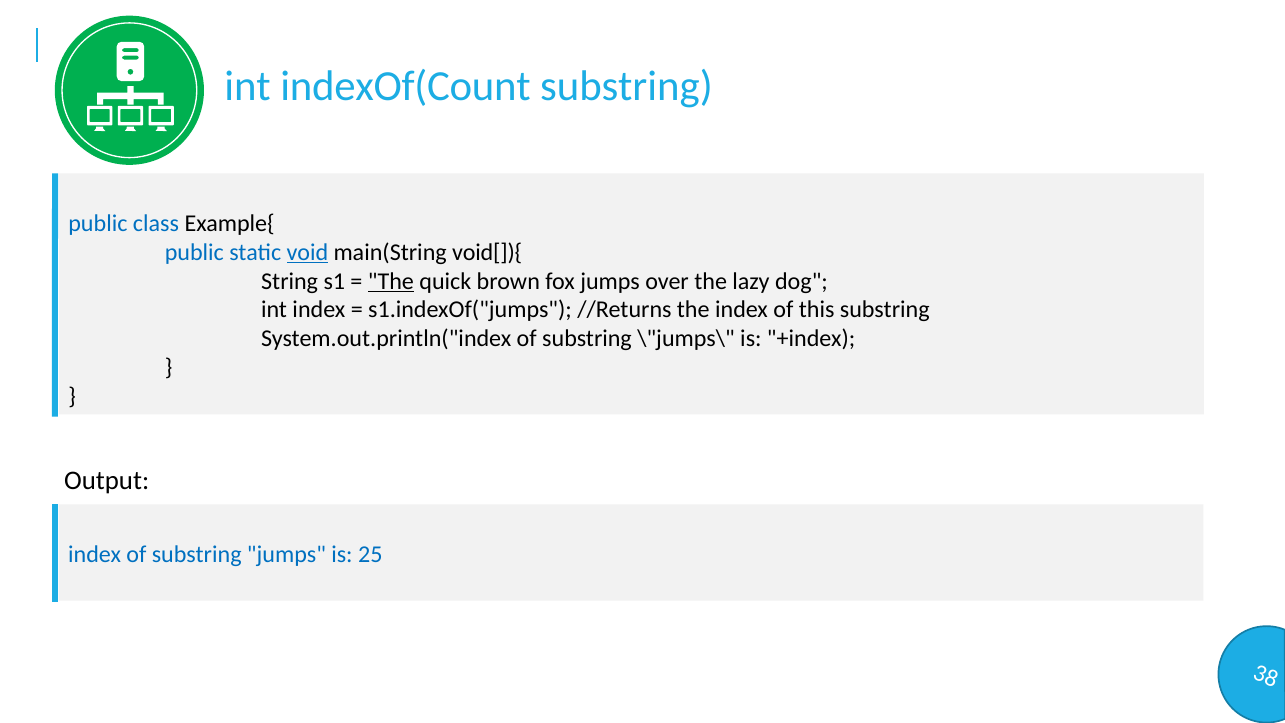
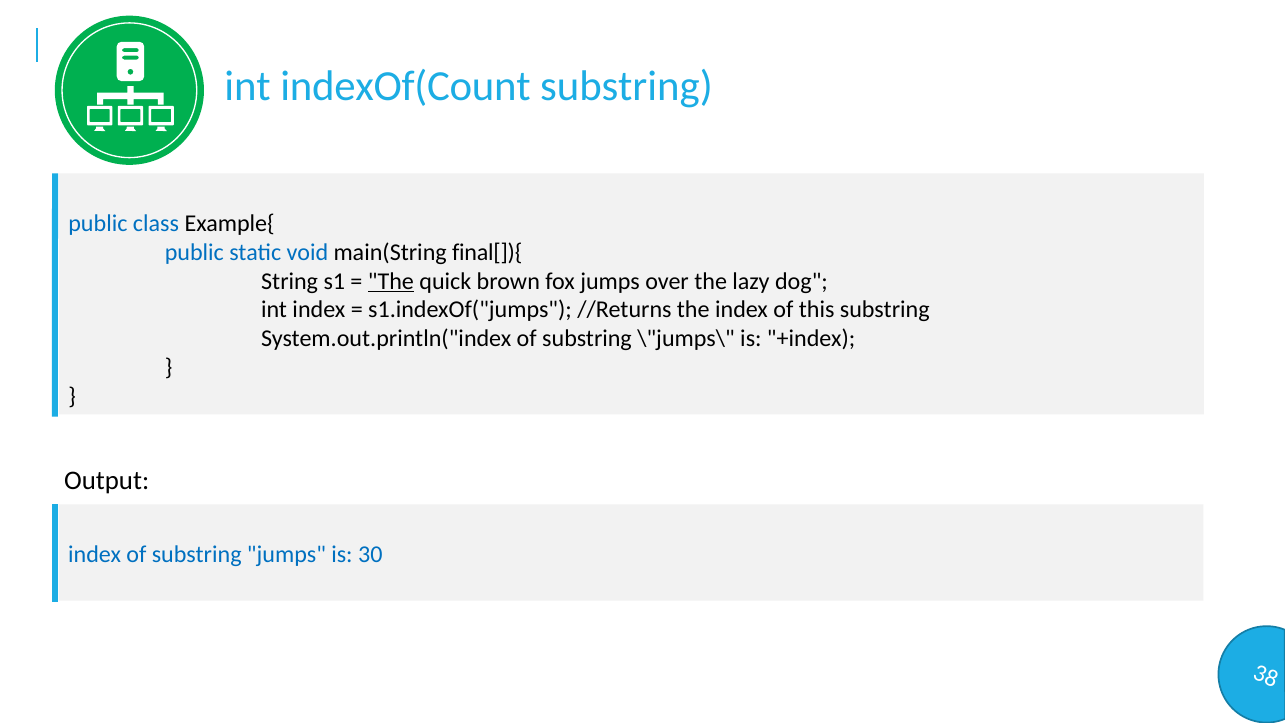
void underline: present -> none
void[]){: void[]){ -> final[]){
25: 25 -> 30
